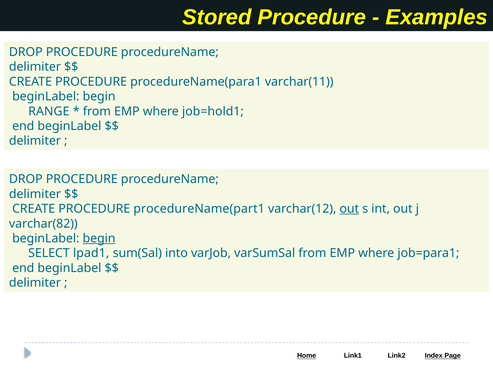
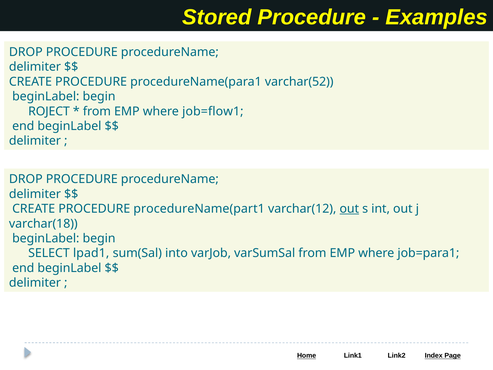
varchar(11: varchar(11 -> varchar(52
RANGE: RANGE -> ROJECT
job=hold1: job=hold1 -> job=flow1
varchar(82: varchar(82 -> varchar(18
begin at (99, 238) underline: present -> none
